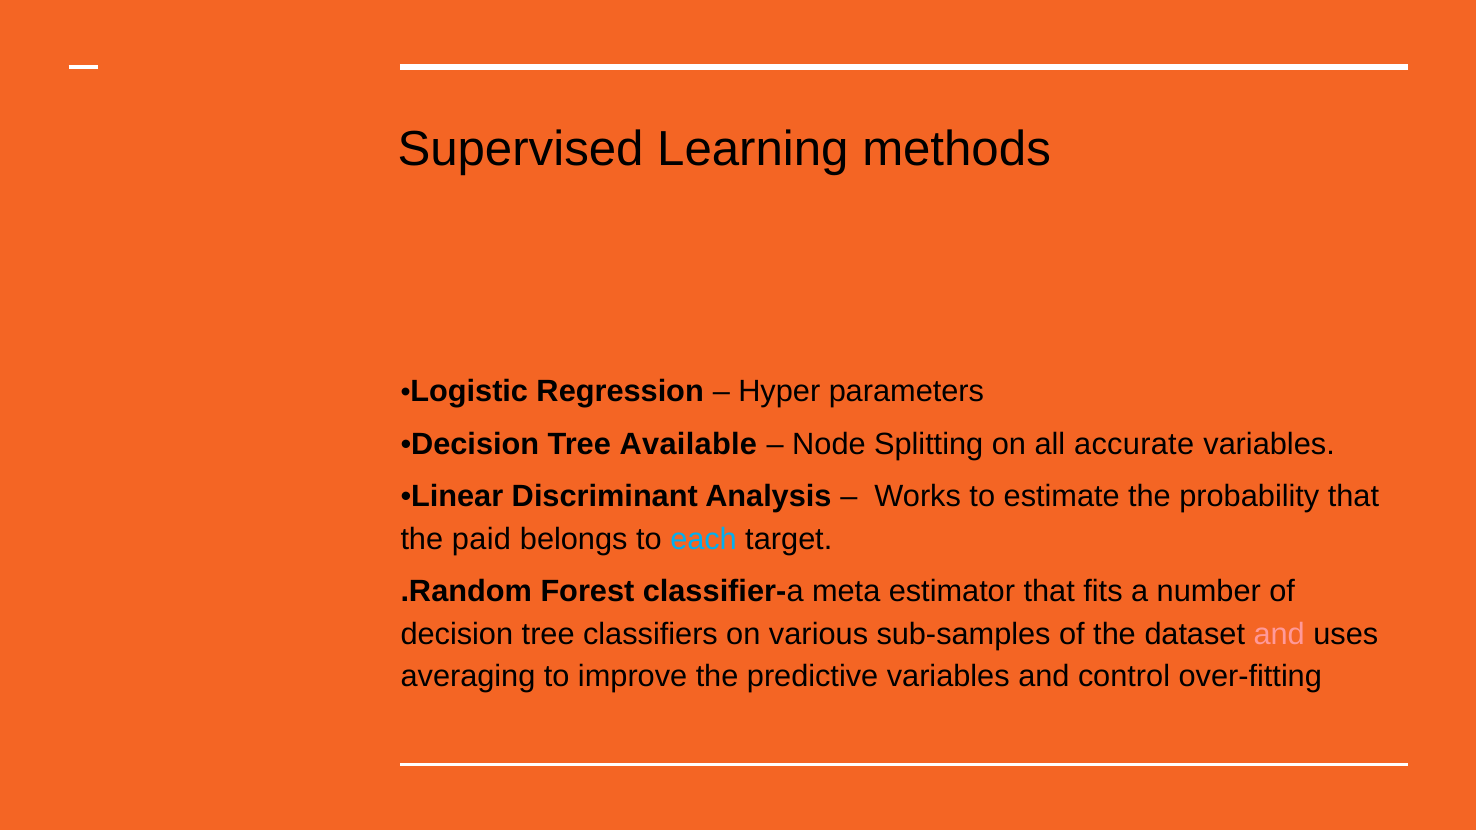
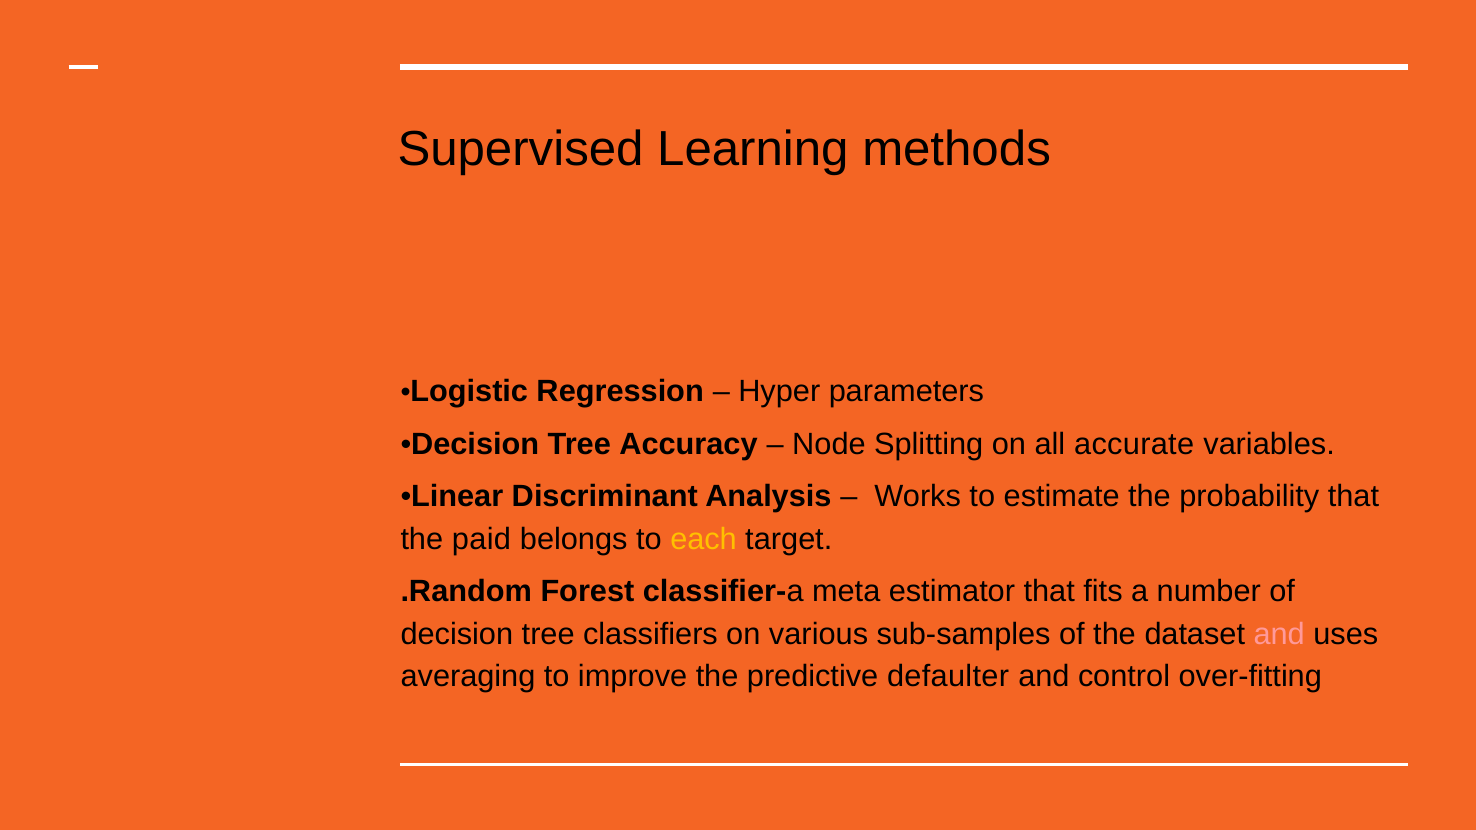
Available: Available -> Accuracy
each colour: light blue -> yellow
predictive variables: variables -> defaulter
